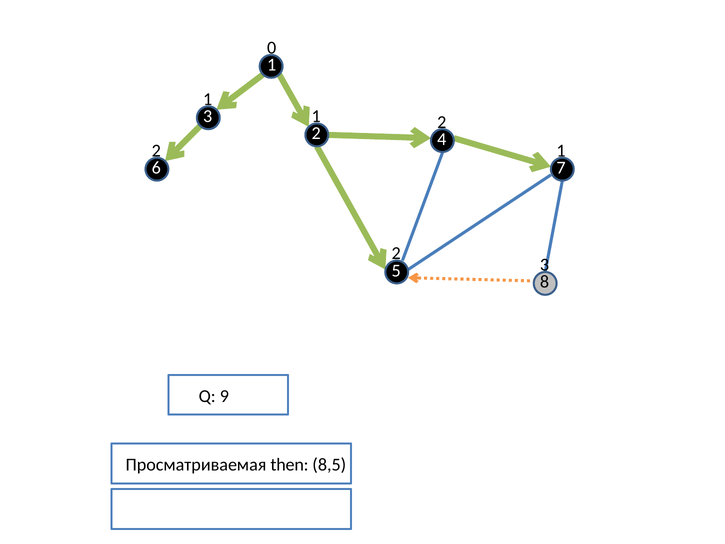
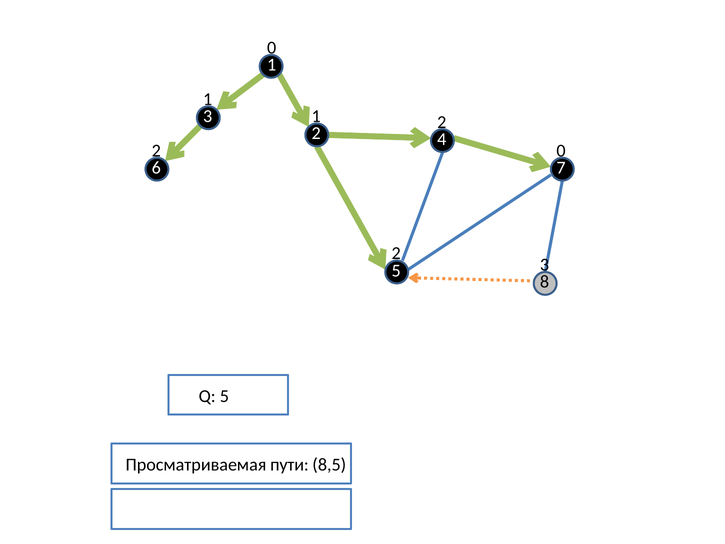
1 at (561, 151): 1 -> 0
Q 9: 9 -> 5
then: then -> пути
